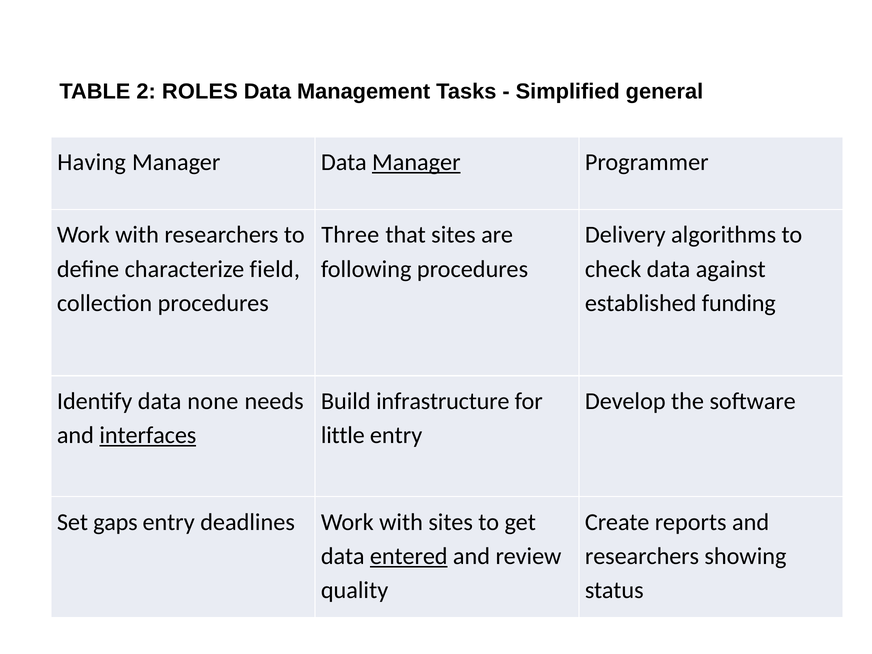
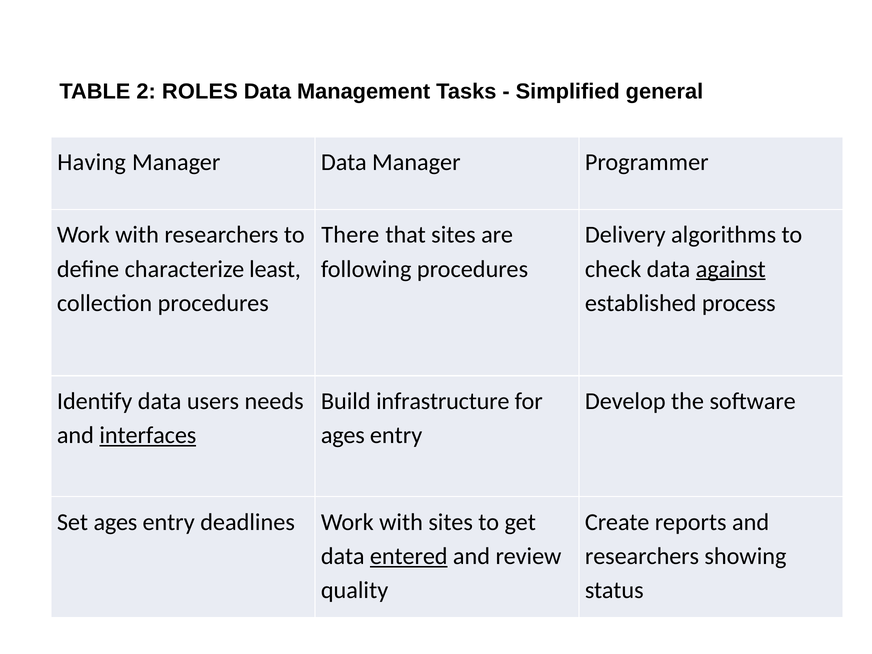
Manager at (416, 162) underline: present -> none
Three: Three -> There
field: field -> least
against underline: none -> present
funding: funding -> process
none: none -> users
little at (343, 435): little -> ages
Set gaps: gaps -> ages
